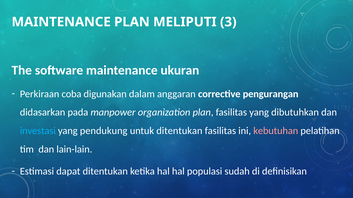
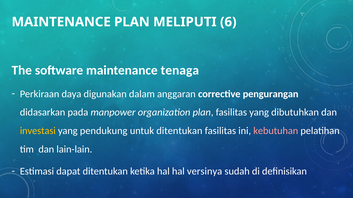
3: 3 -> 6
ukuran: ukuran -> tenaga
coba: coba -> daya
investasi colour: light blue -> yellow
populasi: populasi -> versinya
